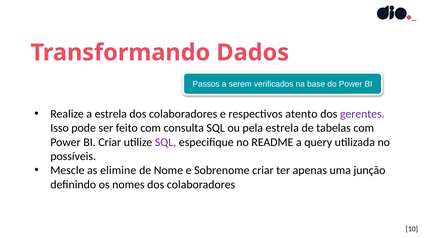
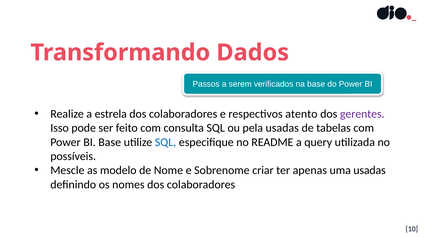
pela estrela: estrela -> usadas
BI Criar: Criar -> Base
SQL at (166, 142) colour: purple -> blue
elimine: elimine -> modelo
uma junção: junção -> usadas
